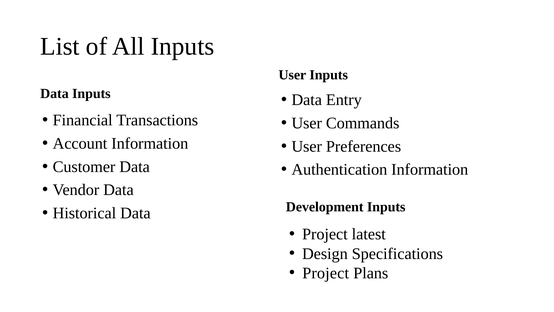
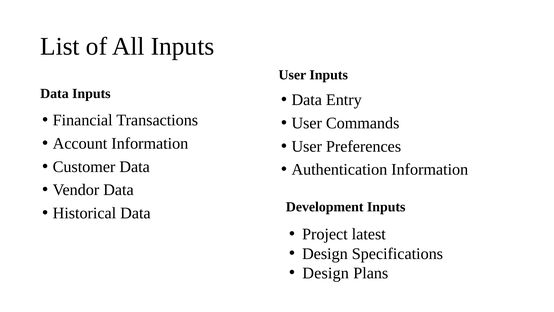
Project at (326, 273): Project -> Design
